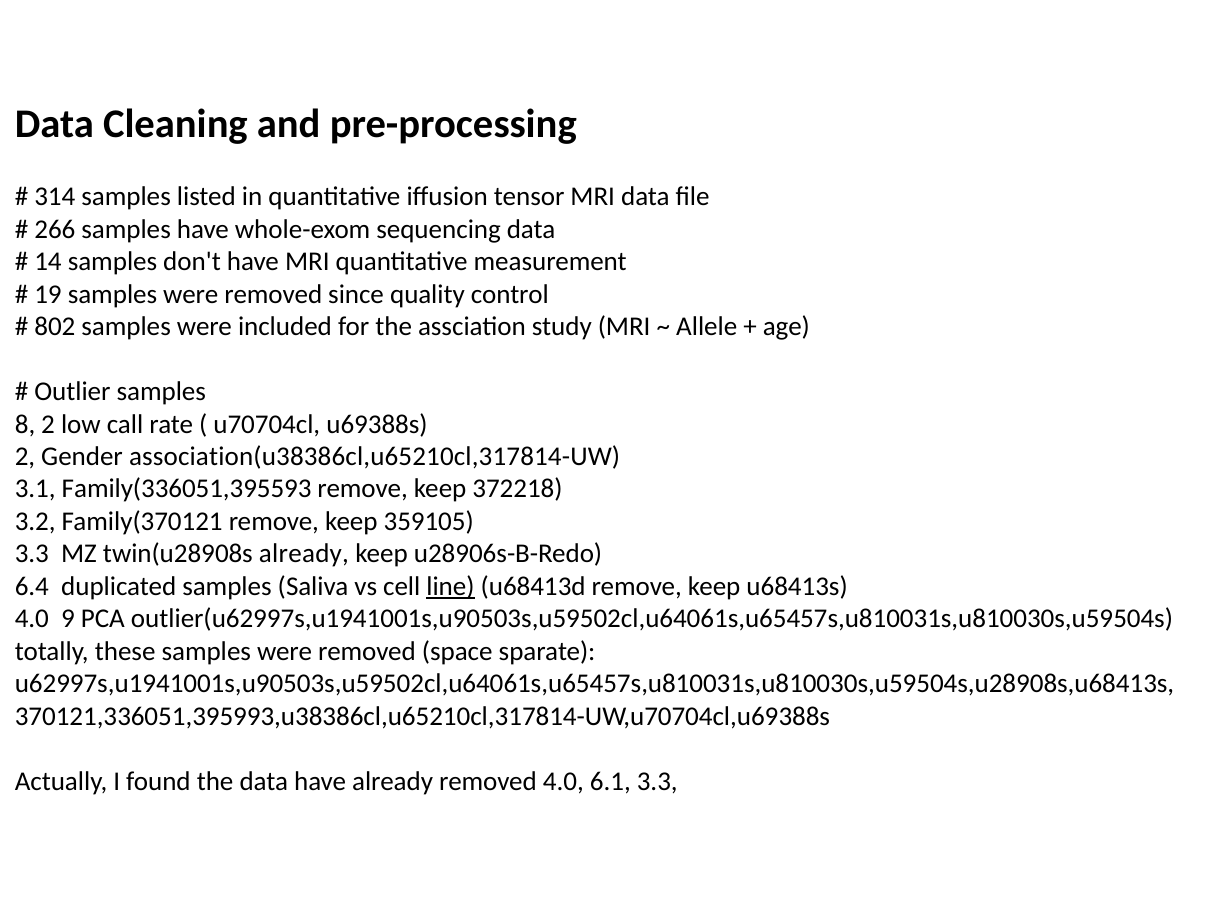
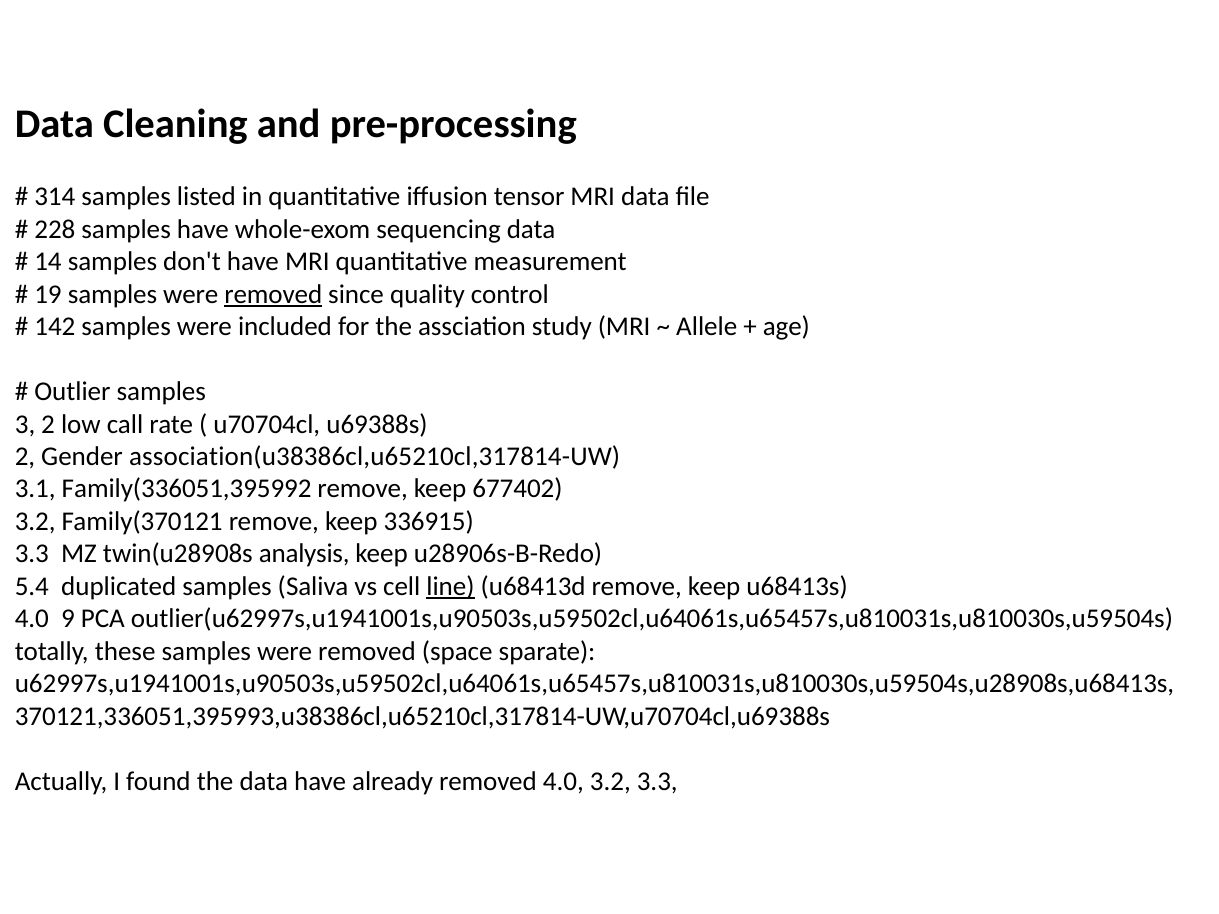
266: 266 -> 228
removed at (273, 294) underline: none -> present
802: 802 -> 142
8: 8 -> 3
Family(336051,395593: Family(336051,395593 -> Family(336051,395992
372218: 372218 -> 677402
359105: 359105 -> 336915
twin(u28908s already: already -> analysis
6.4: 6.4 -> 5.4
4.0 6.1: 6.1 -> 3.2
